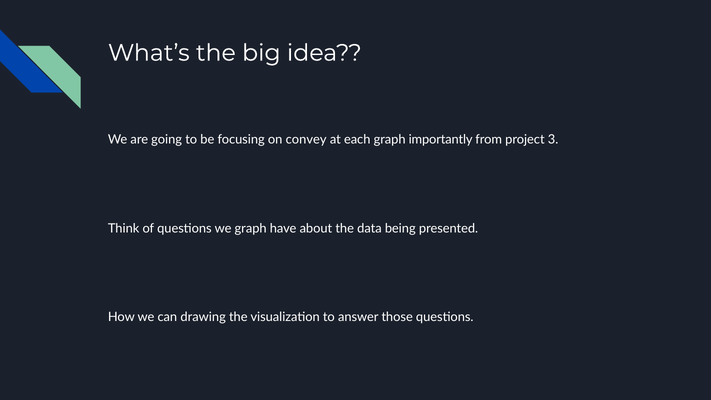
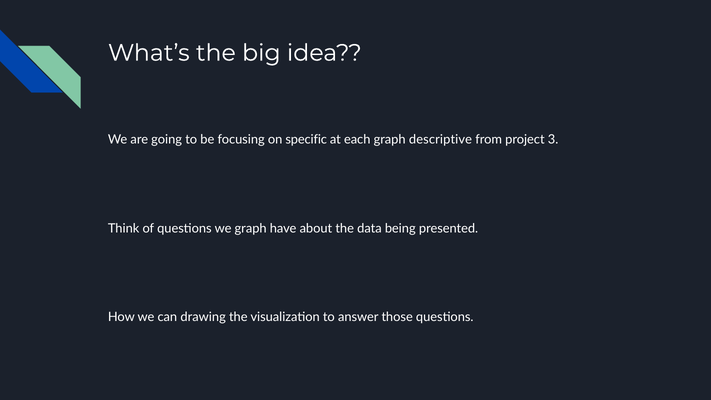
convey: convey -> specific
importantly: importantly -> descriptive
